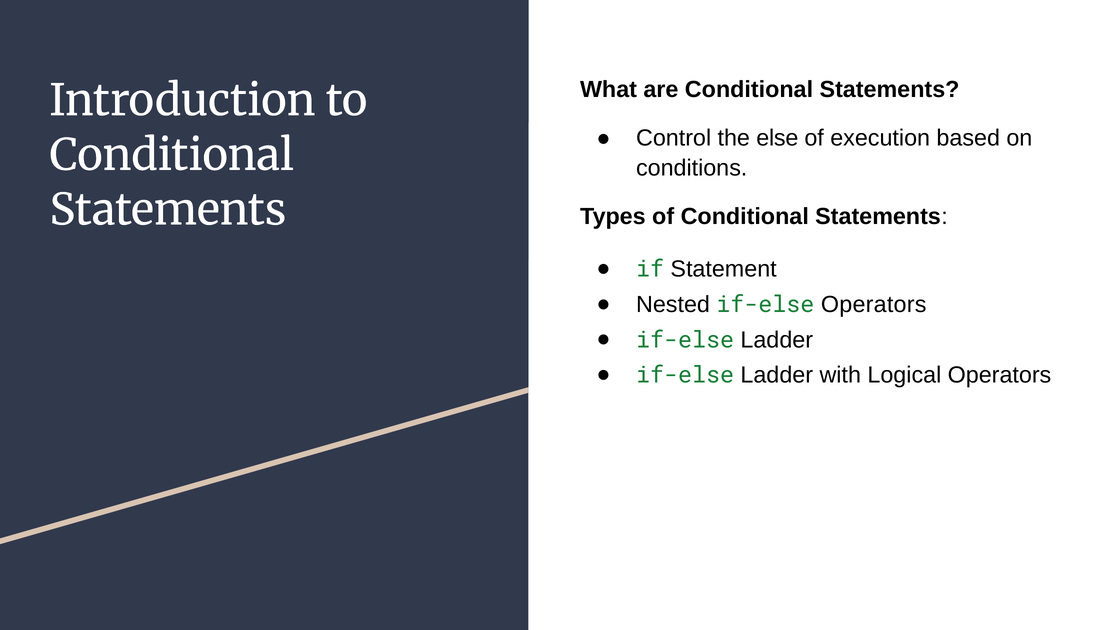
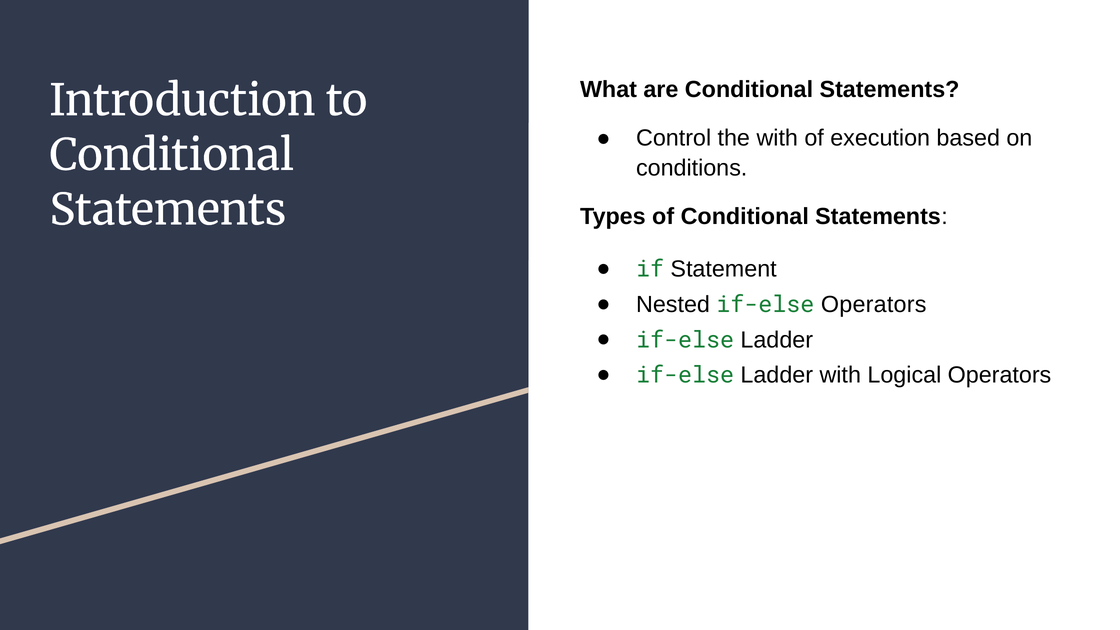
the else: else -> with
